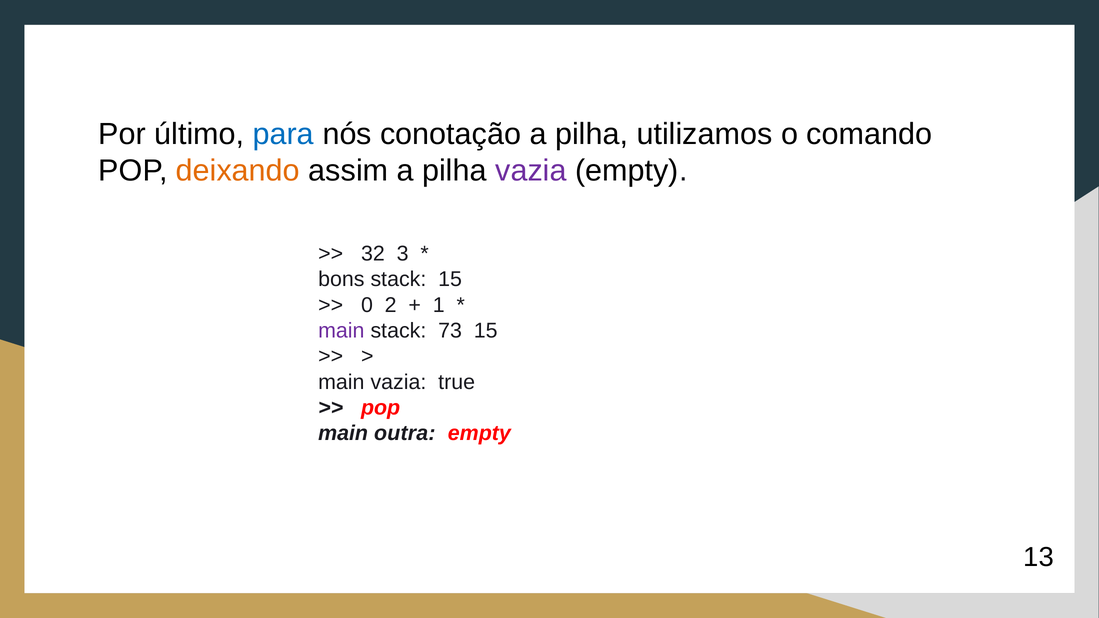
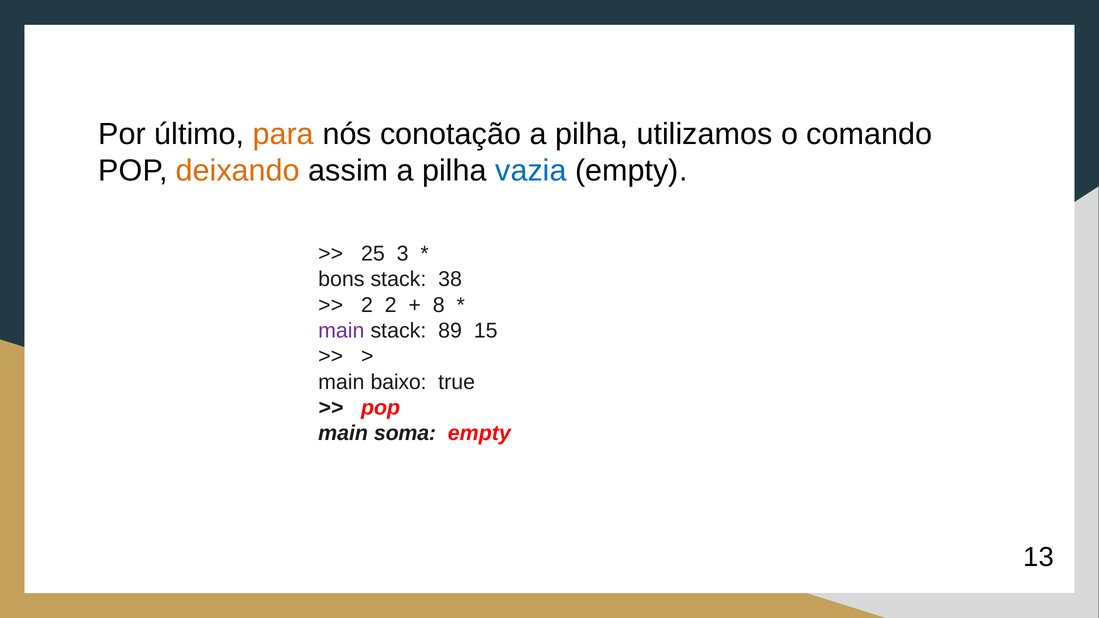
para colour: blue -> orange
vazia at (531, 171) colour: purple -> blue
32: 32 -> 25
stack 15: 15 -> 38
0 at (367, 305): 0 -> 2
1: 1 -> 8
73: 73 -> 89
main vazia: vazia -> baixo
outra: outra -> soma
